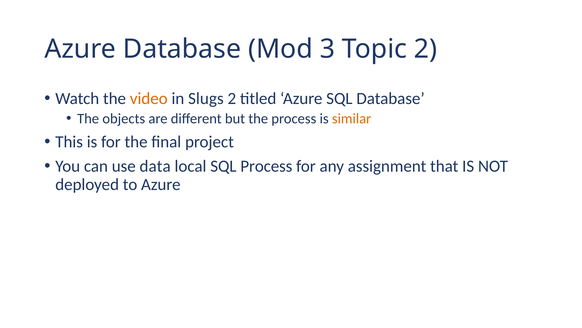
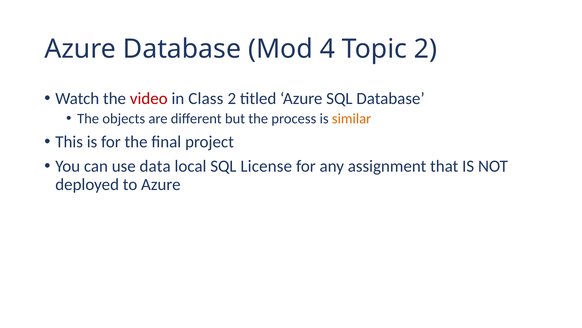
3: 3 -> 4
video colour: orange -> red
Slugs: Slugs -> Class
SQL Process: Process -> License
